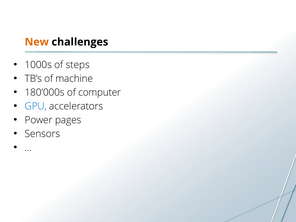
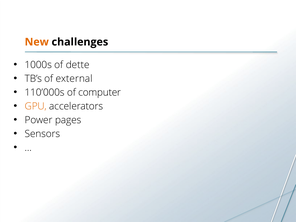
steps: steps -> dette
machine: machine -> external
180’000s: 180’000s -> 110’000s
GPU colour: blue -> orange
